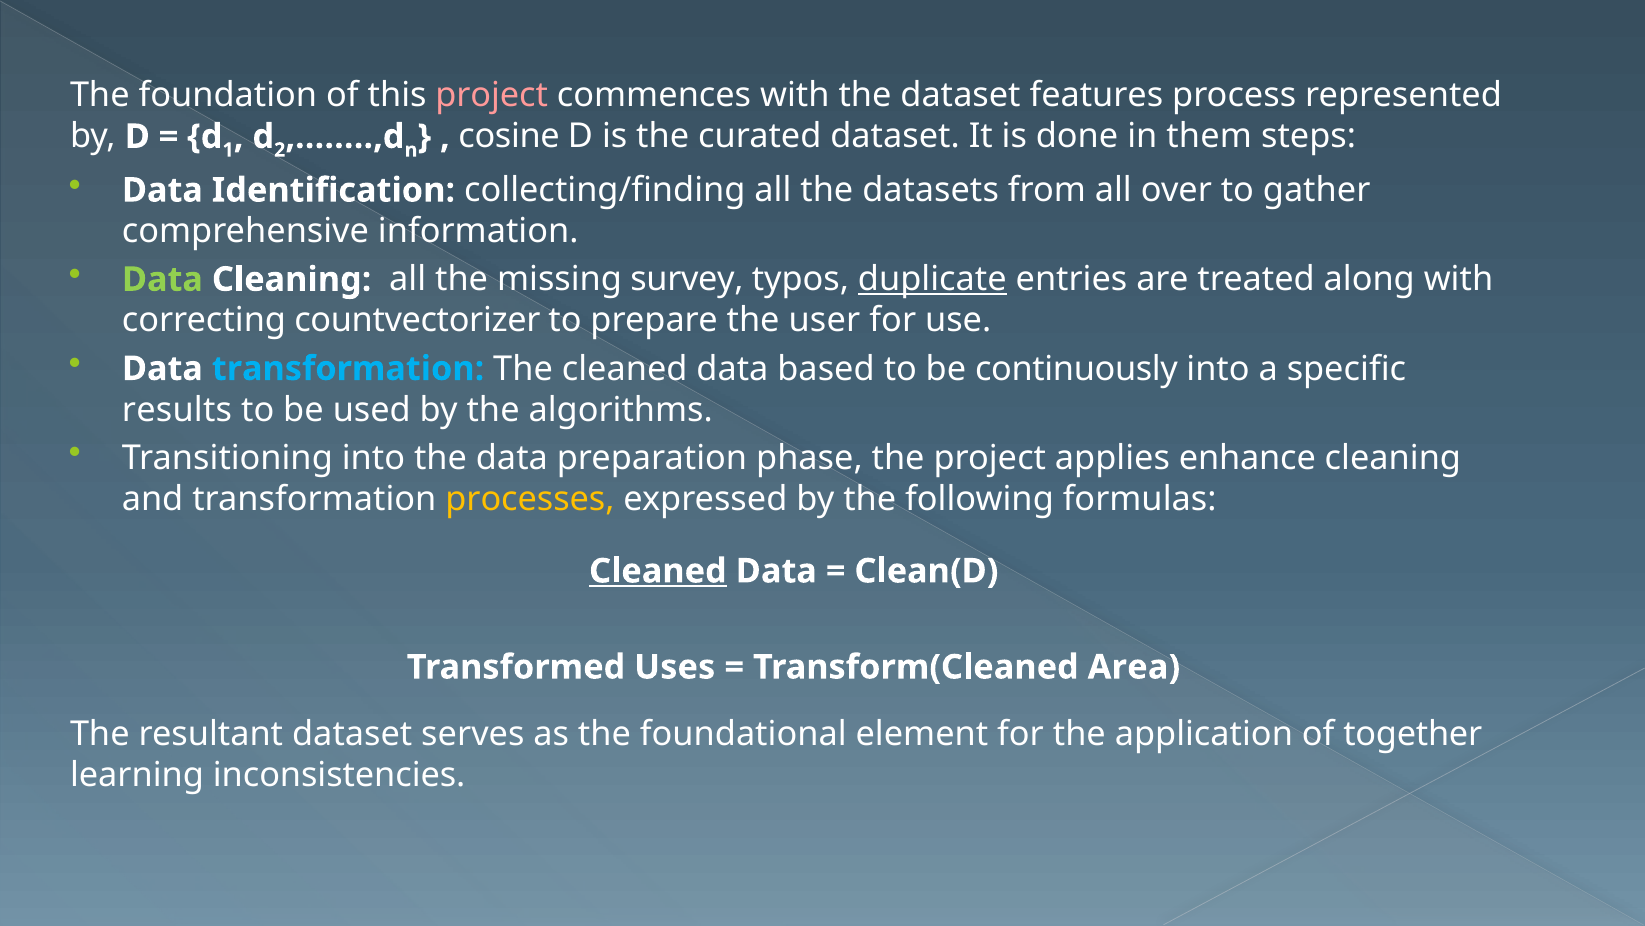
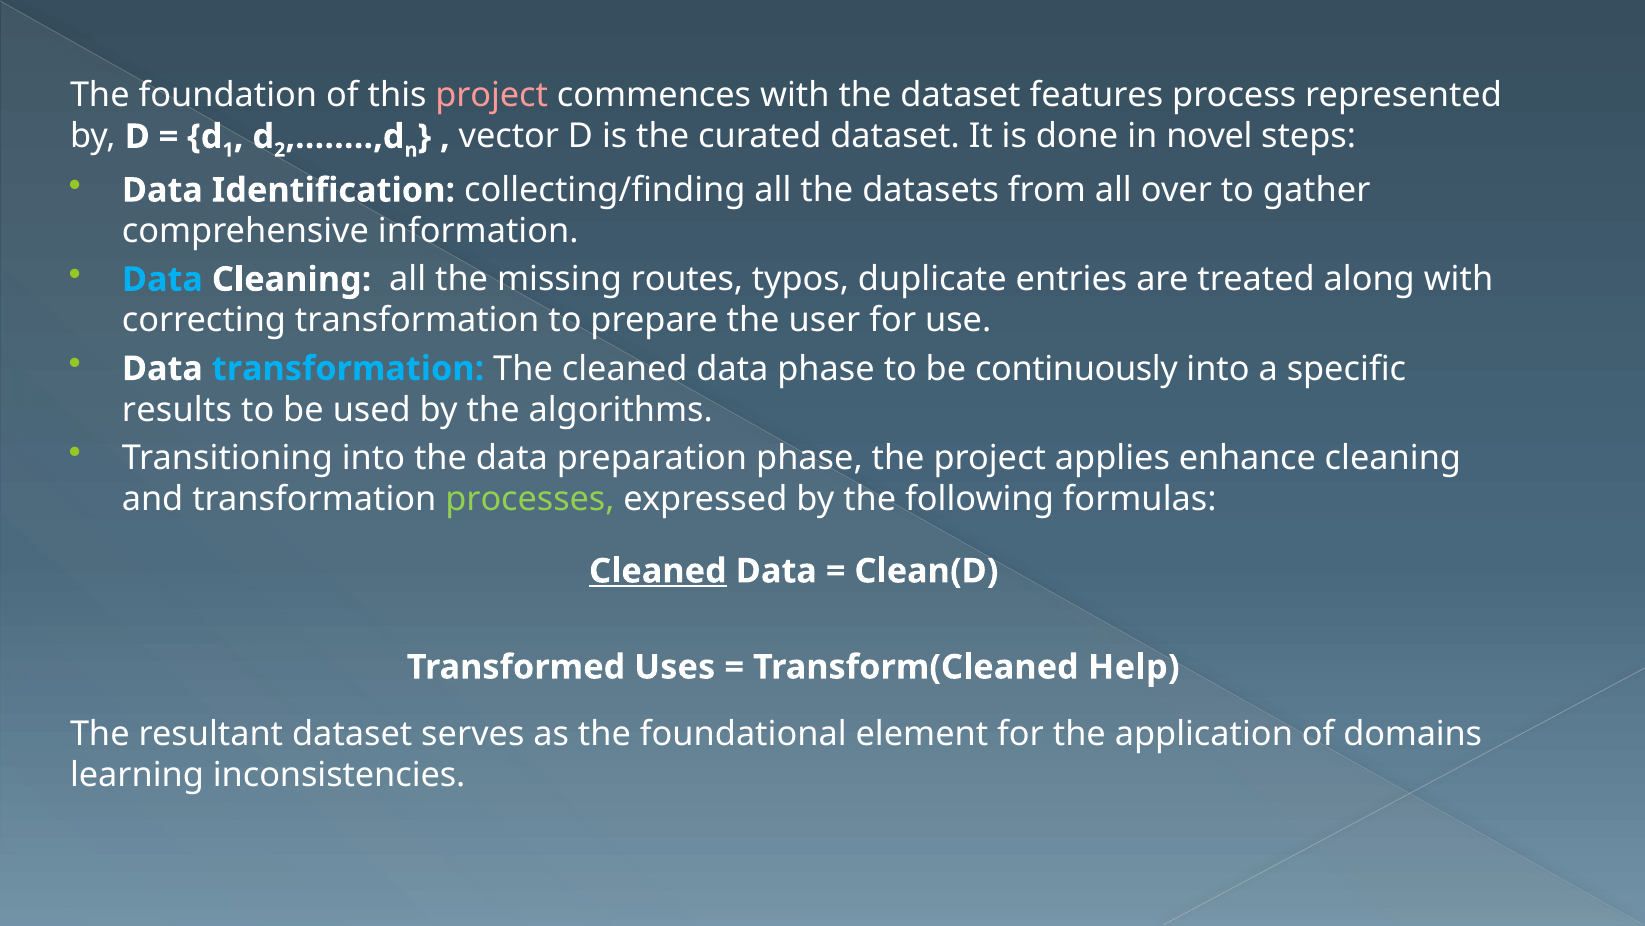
cosine: cosine -> vector
them: them -> novel
Data at (162, 279) colour: light green -> light blue
survey: survey -> routes
duplicate underline: present -> none
correcting countvectorizer: countvectorizer -> transformation
data based: based -> phase
processes colour: yellow -> light green
Area: Area -> Help
together: together -> domains
